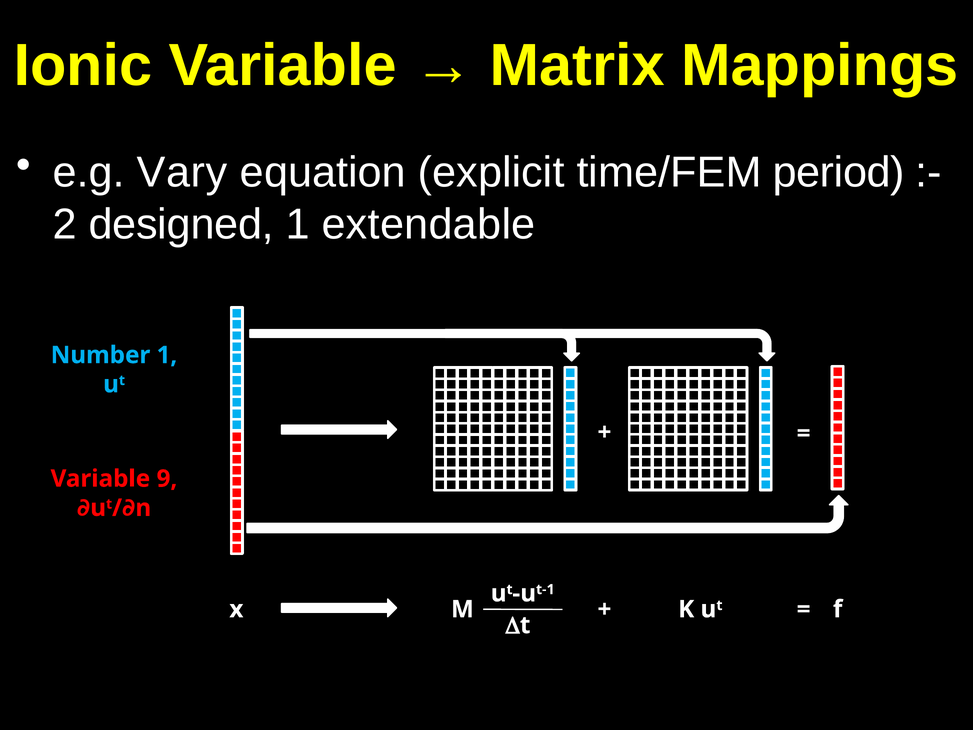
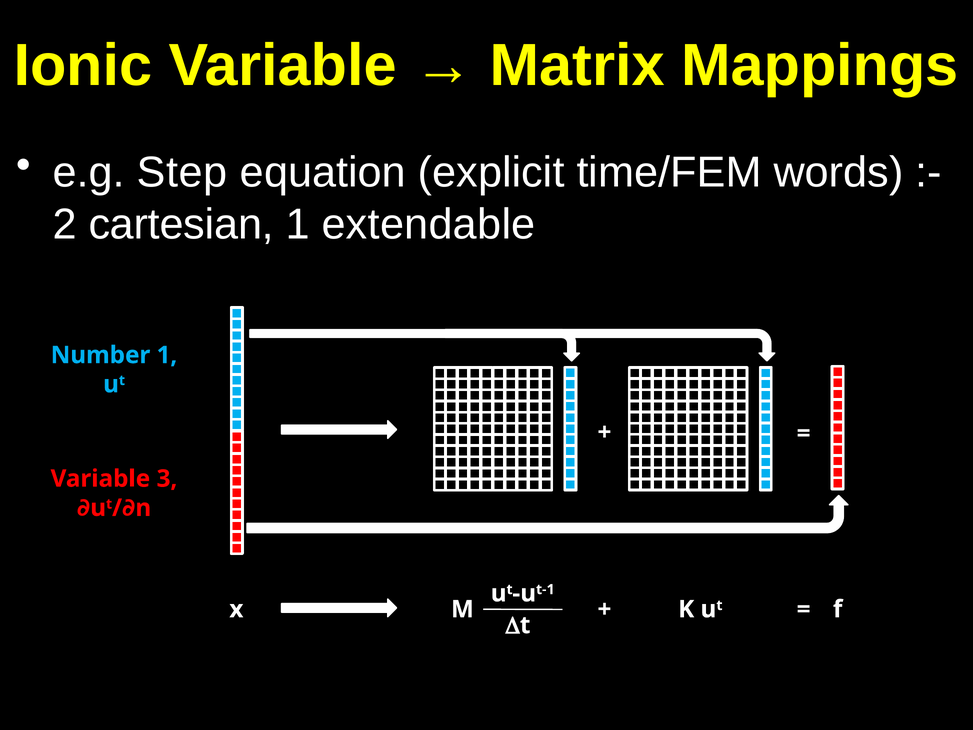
Vary: Vary -> Step
period: period -> words
designed: designed -> cartesian
9: 9 -> 3
